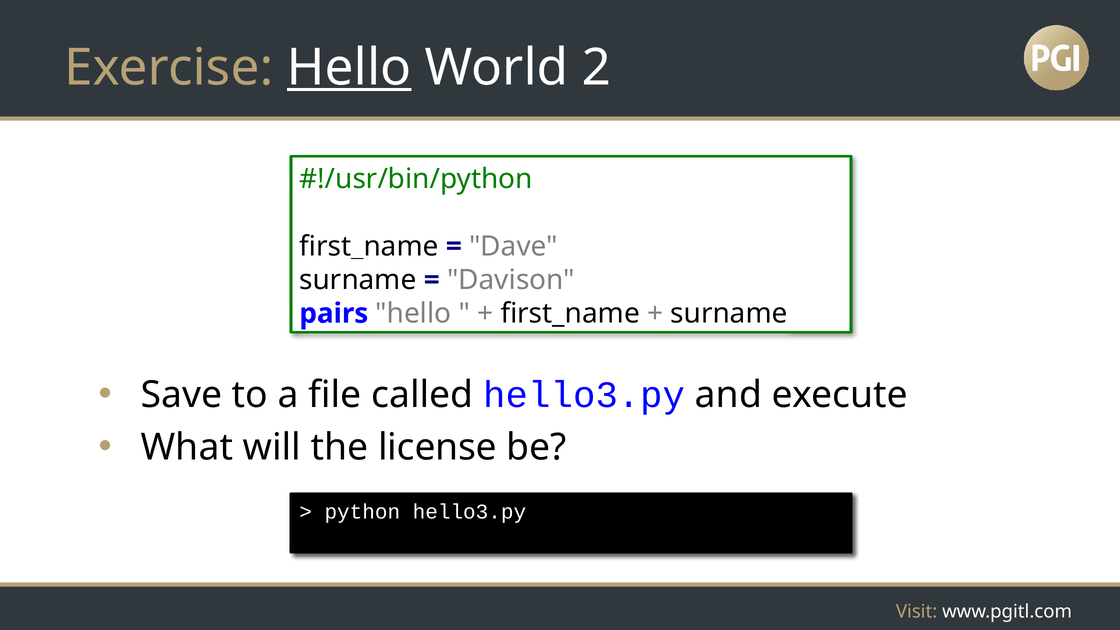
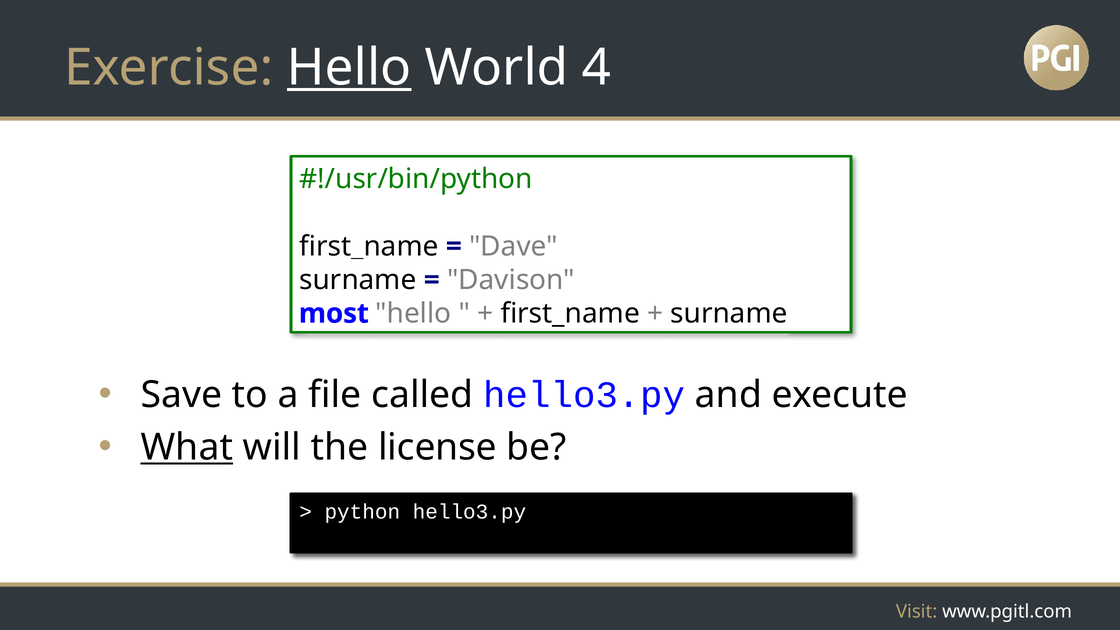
2: 2 -> 4
pairs: pairs -> most
What underline: none -> present
